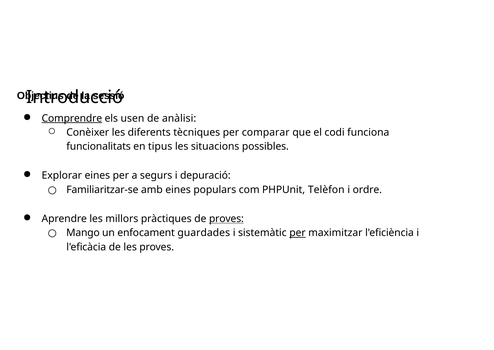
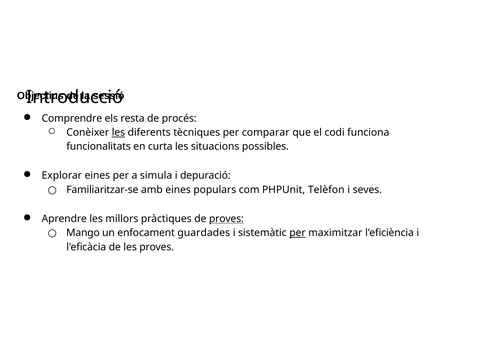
Comprendre underline: present -> none
usen: usen -> resta
anàlisi: anàlisi -> procés
les at (118, 132) underline: none -> present
tipus: tipus -> curta
segurs: segurs -> simula
ordre: ordre -> seves
